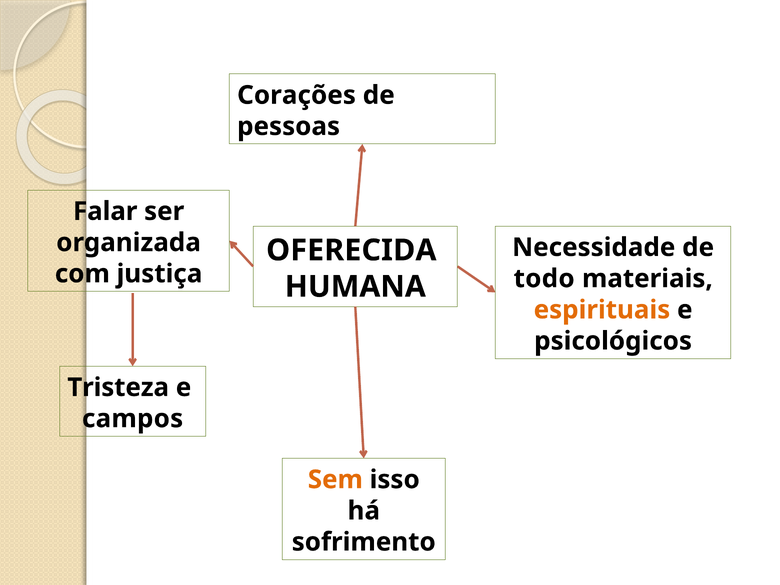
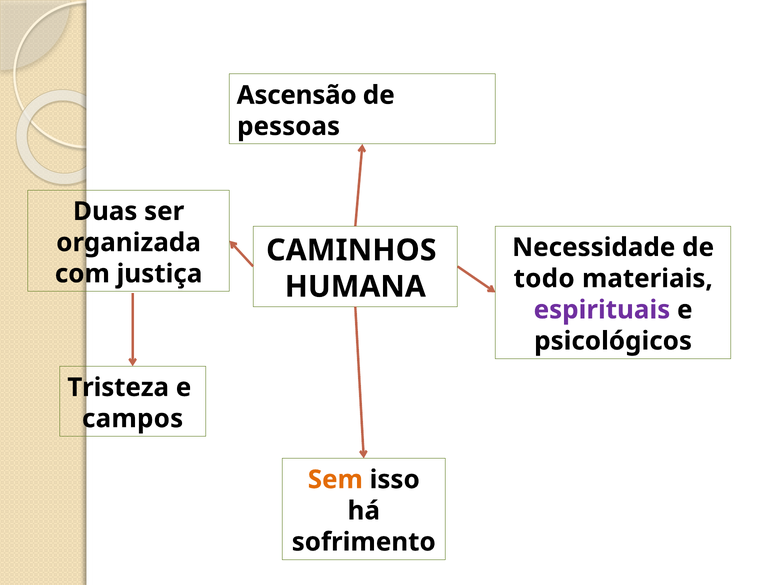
Corações: Corações -> Ascensão
Falar: Falar -> Duas
OFERECIDA: OFERECIDA -> CAMINHOS
espirituais colour: orange -> purple
